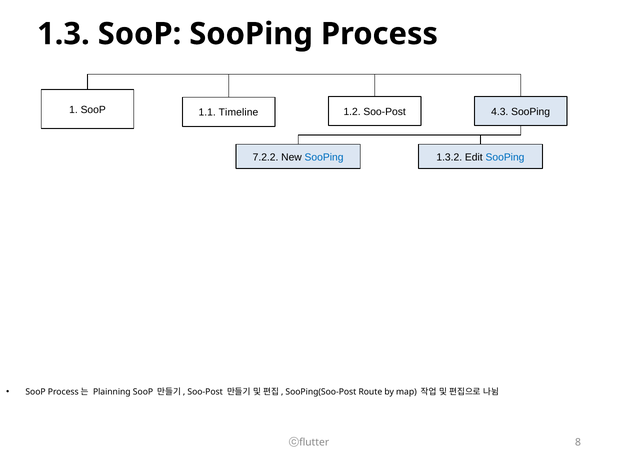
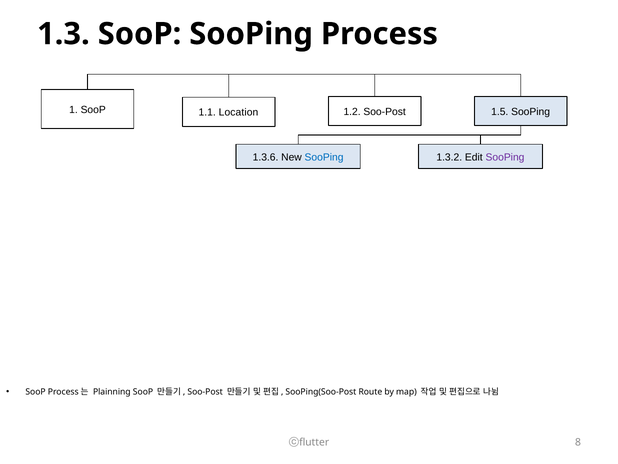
Timeline: Timeline -> Location
4.3: 4.3 -> 1.5
7.2.2: 7.2.2 -> 1.3.6
SooPing at (505, 157) colour: blue -> purple
